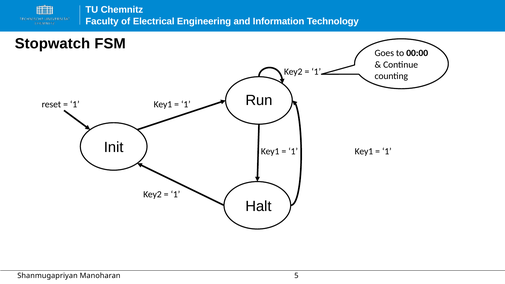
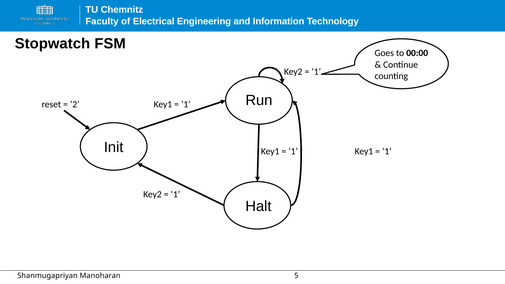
1 at (75, 104): 1 -> 2
